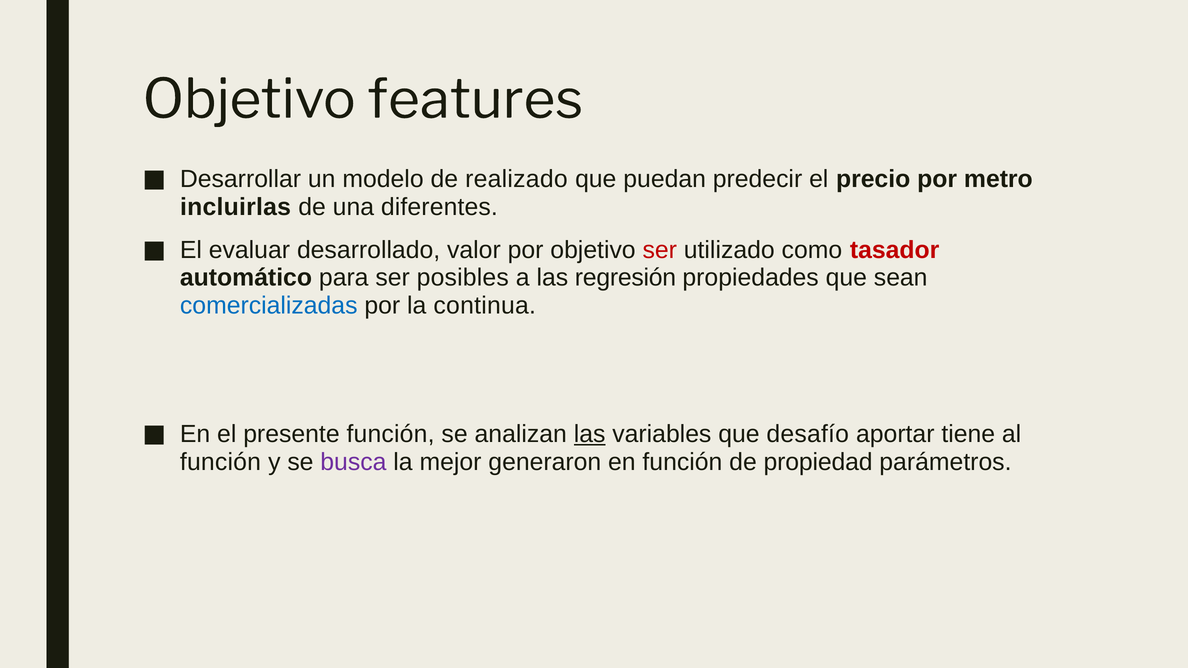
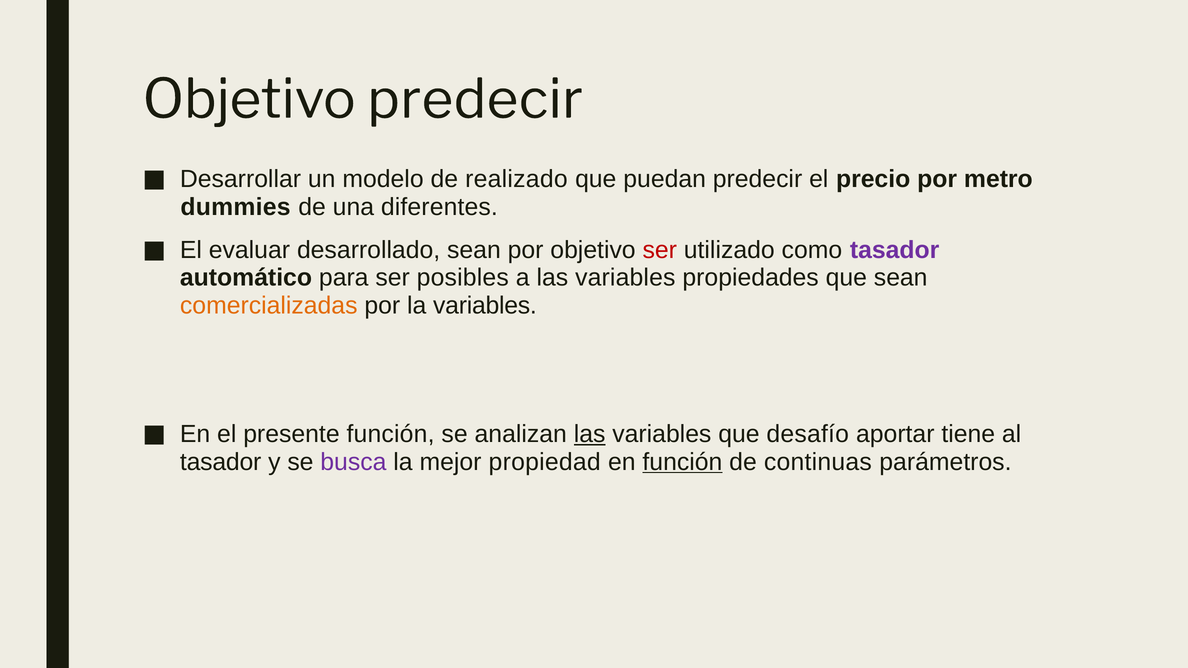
Objetivo features: features -> predecir
incluirlas: incluirlas -> dummies
desarrollado valor: valor -> sean
tasador at (895, 250) colour: red -> purple
a las regresión: regresión -> variables
comercializadas colour: blue -> orange
la continua: continua -> variables
función at (220, 462): función -> tasador
generaron: generaron -> propiedad
función at (682, 462) underline: none -> present
propiedad: propiedad -> continuas
